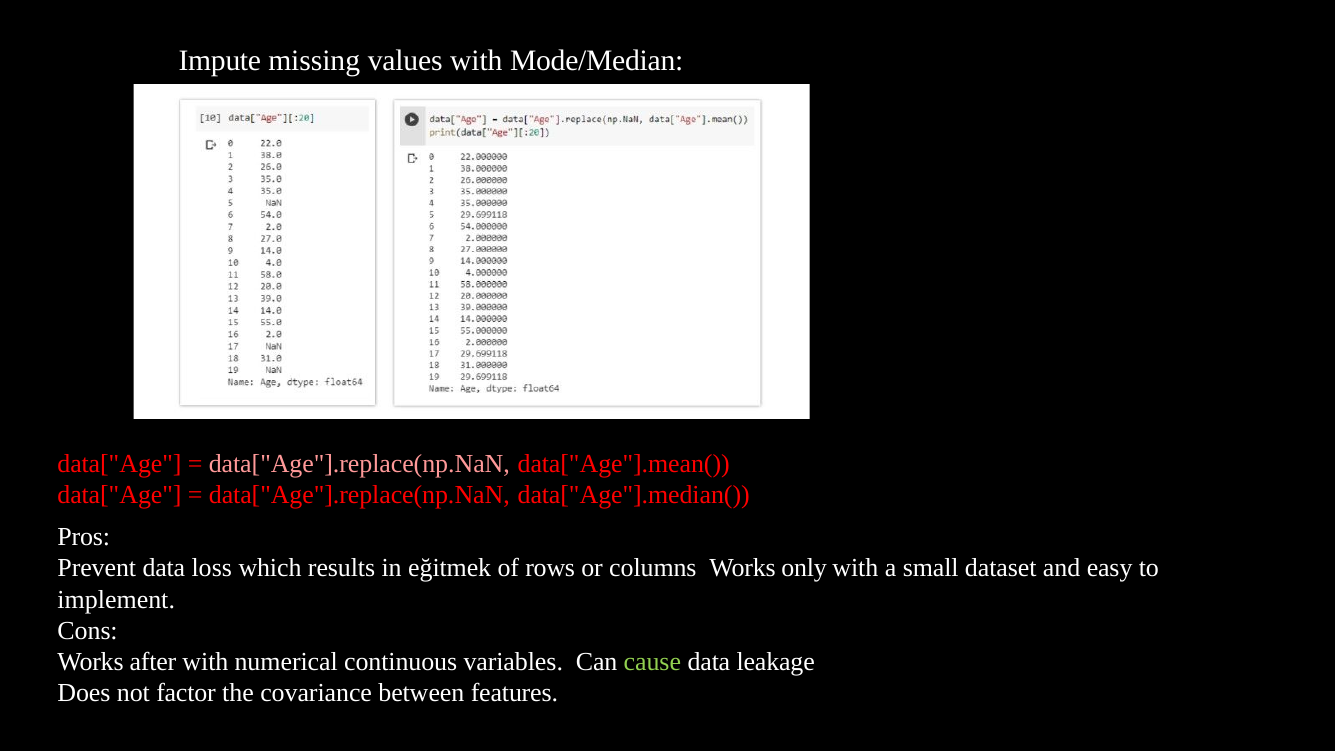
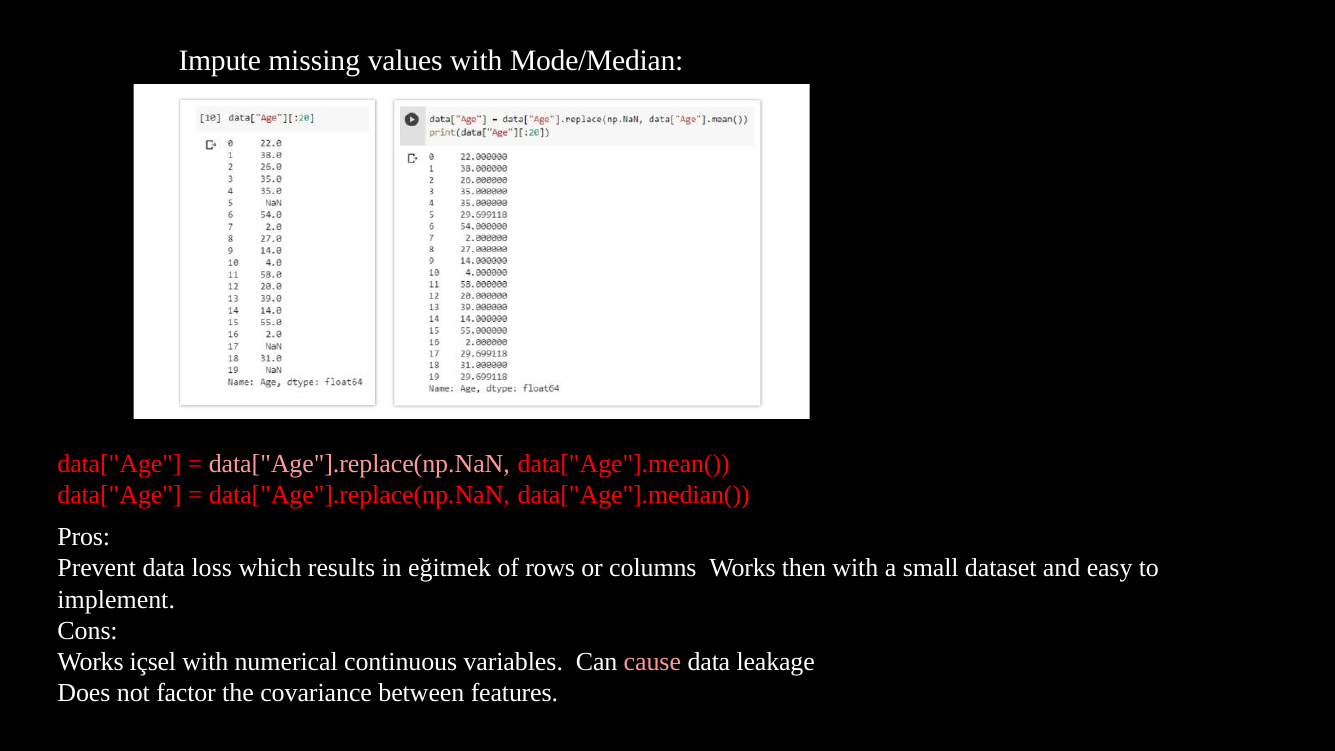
only: only -> then
after: after -> içsel
cause colour: light green -> pink
